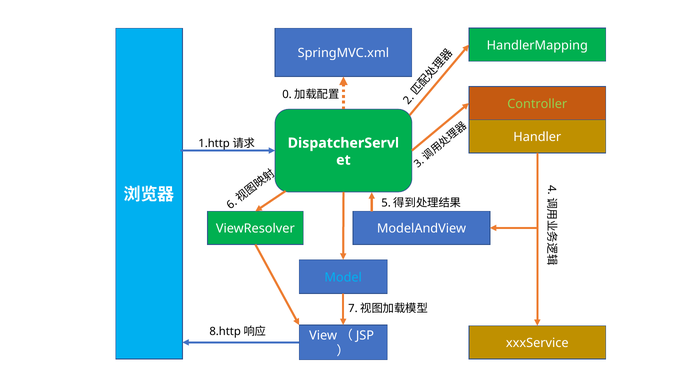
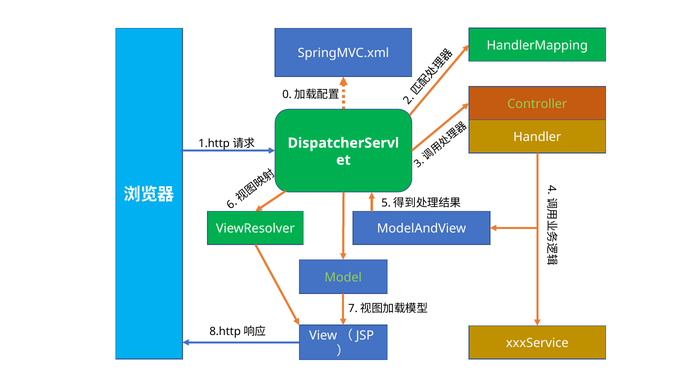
Model colour: light blue -> light green
